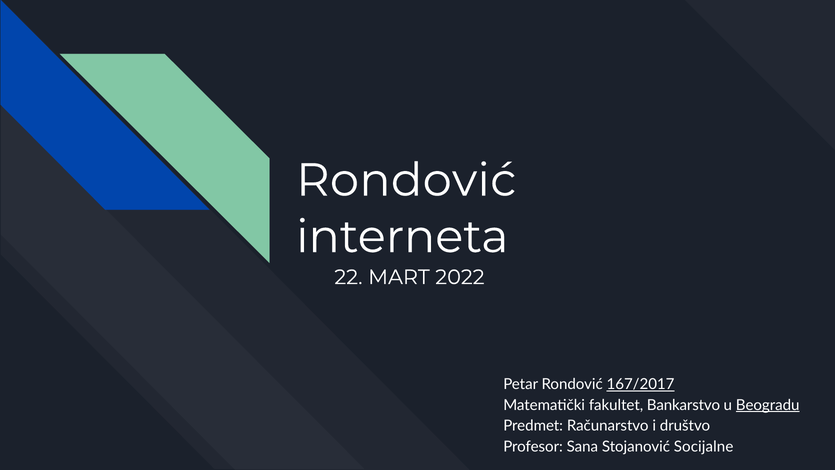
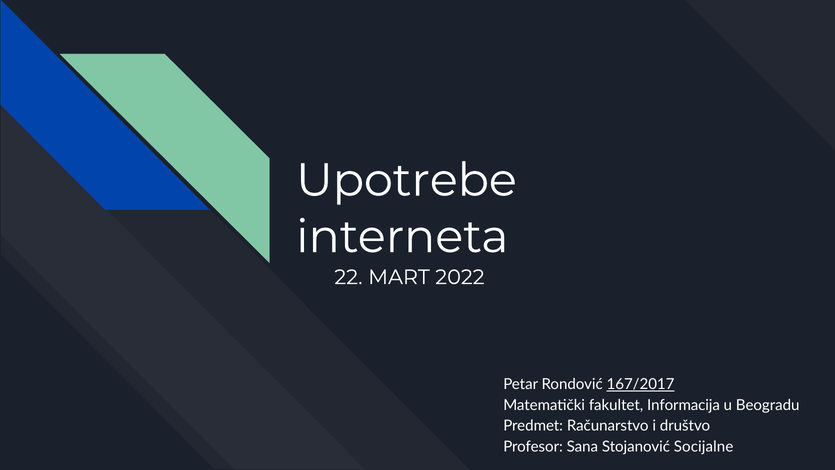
Rondović at (406, 180): Rondović -> Upotrebe
Bankarstvo: Bankarstvo -> Informacija
Beogradu underline: present -> none
